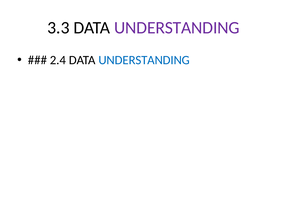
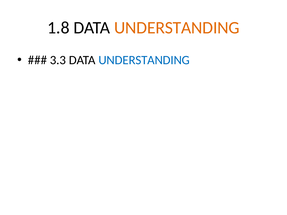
3.3: 3.3 -> 1.8
UNDERSTANDING at (177, 28) colour: purple -> orange
2.4: 2.4 -> 3.3
